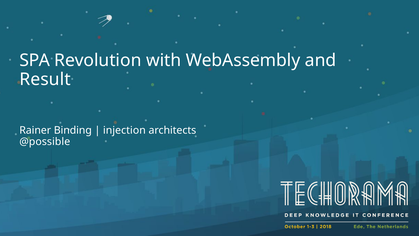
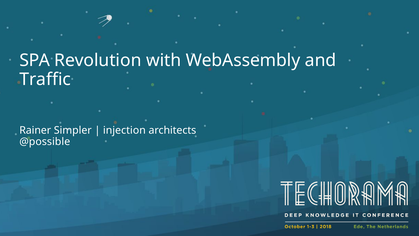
Result: Result -> Traffic
Binding: Binding -> Simpler
